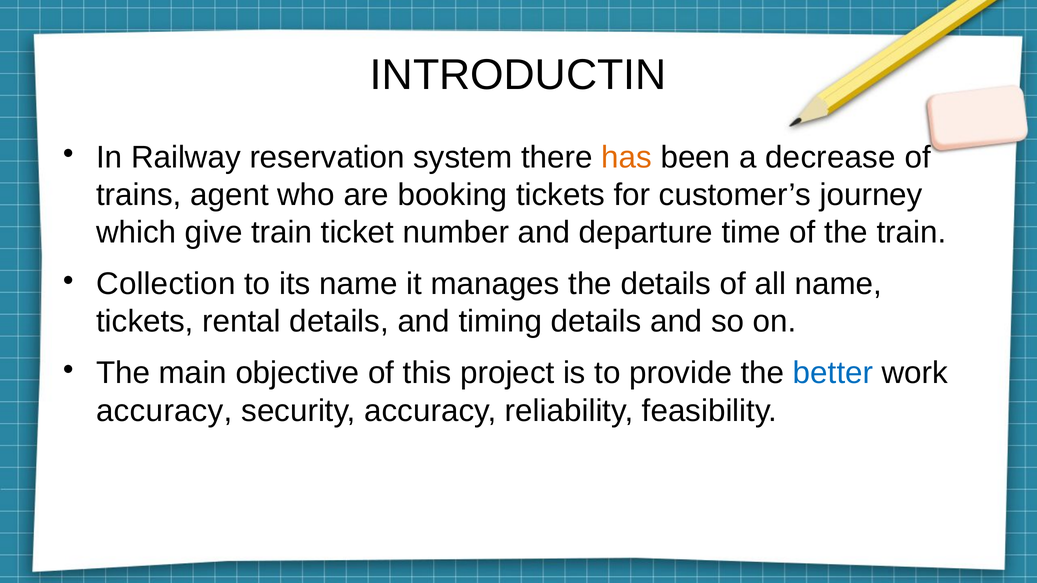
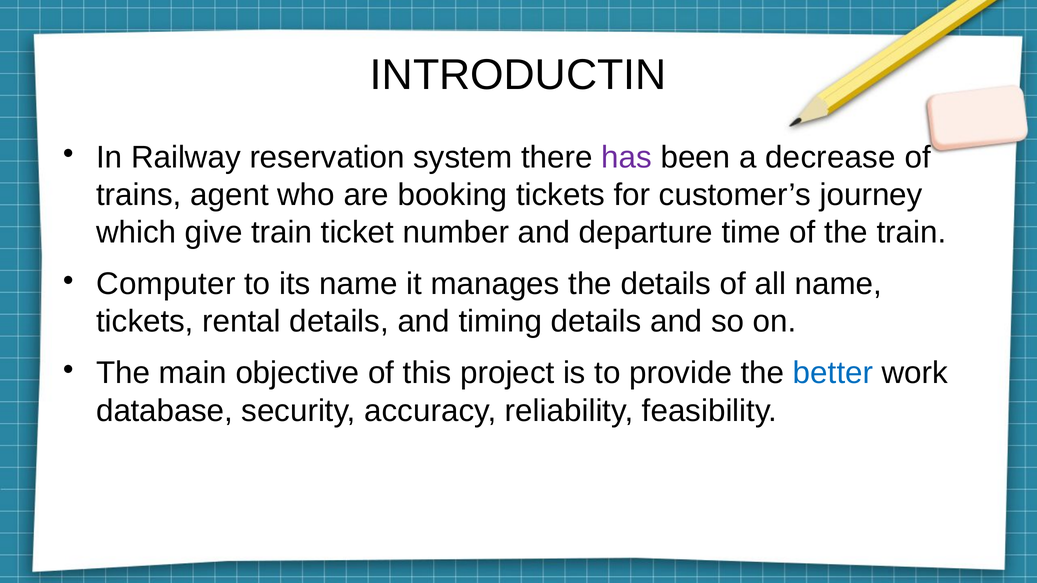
has colour: orange -> purple
Collection: Collection -> Computer
accuracy at (164, 411): accuracy -> database
